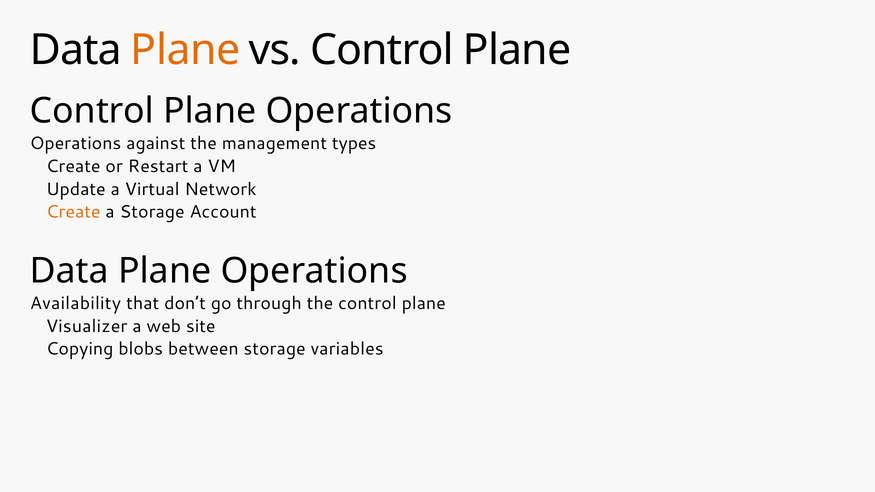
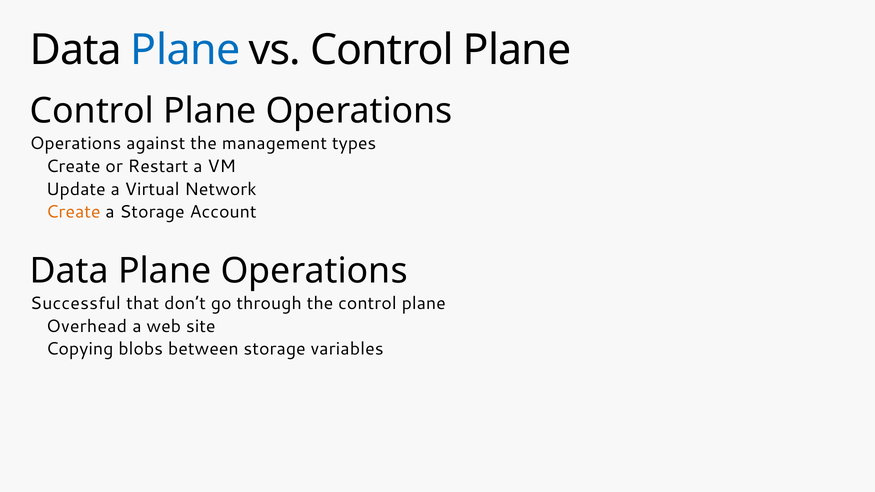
Plane at (186, 50) colour: orange -> blue
Availability: Availability -> Successful
Visualizer: Visualizer -> Overhead
